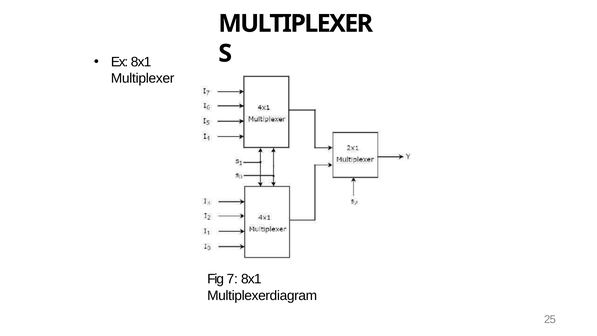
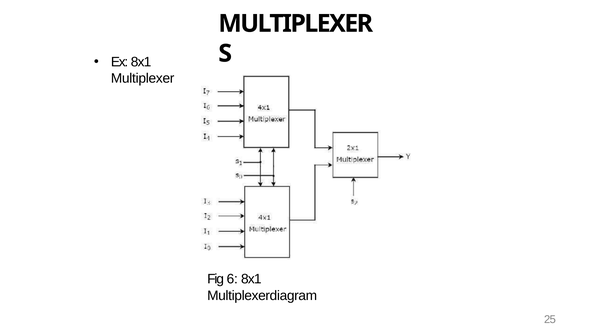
7: 7 -> 6
